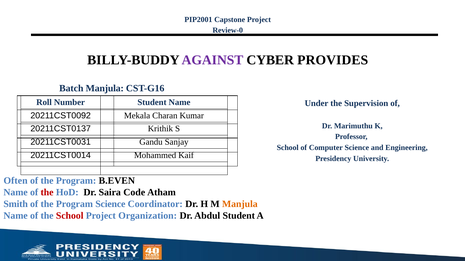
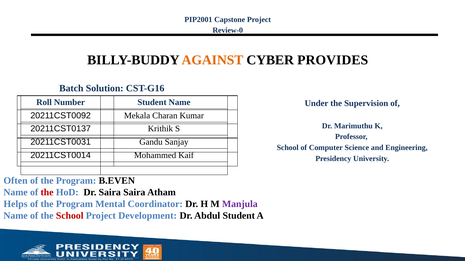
AGAINST colour: purple -> orange
Batch Manjula: Manjula -> Solution
Saira Code: Code -> Saira
Smith: Smith -> Helps
Program Science: Science -> Mental
Manjula at (240, 204) colour: orange -> purple
Organization: Organization -> Development
